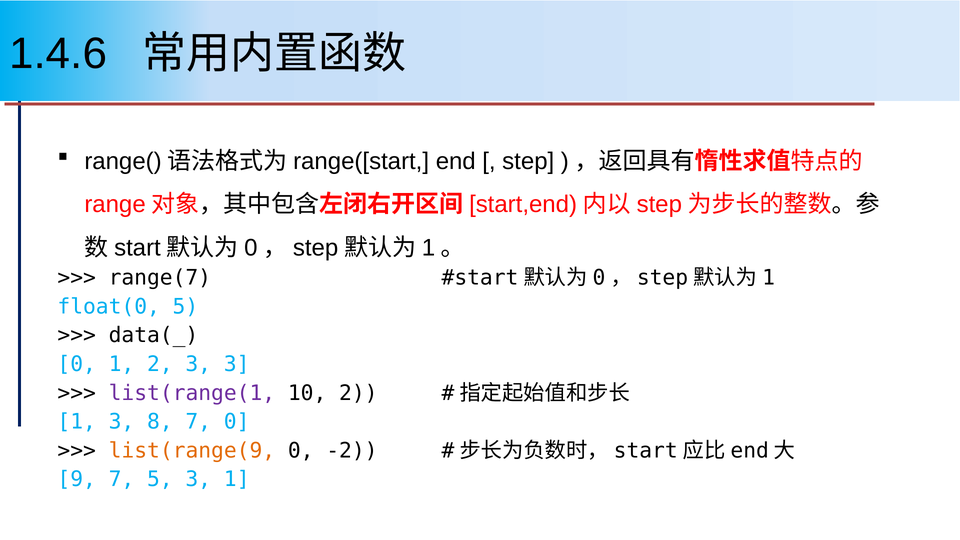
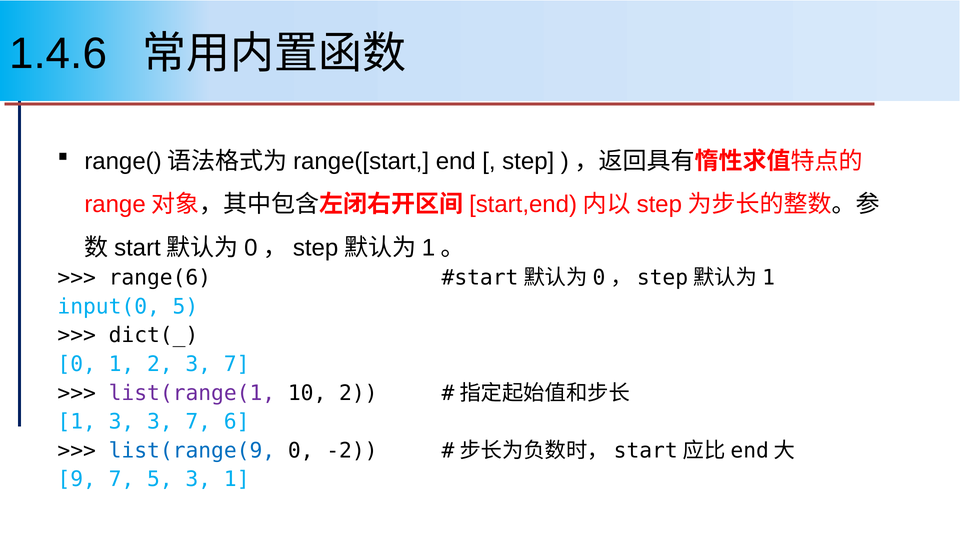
range(7: range(7 -> range(6
float(0: float(0 -> input(0
data(_: data(_ -> dict(_
2 3 3: 3 -> 7
3 8: 8 -> 3
7 0: 0 -> 6
list(range(9 colour: orange -> blue
